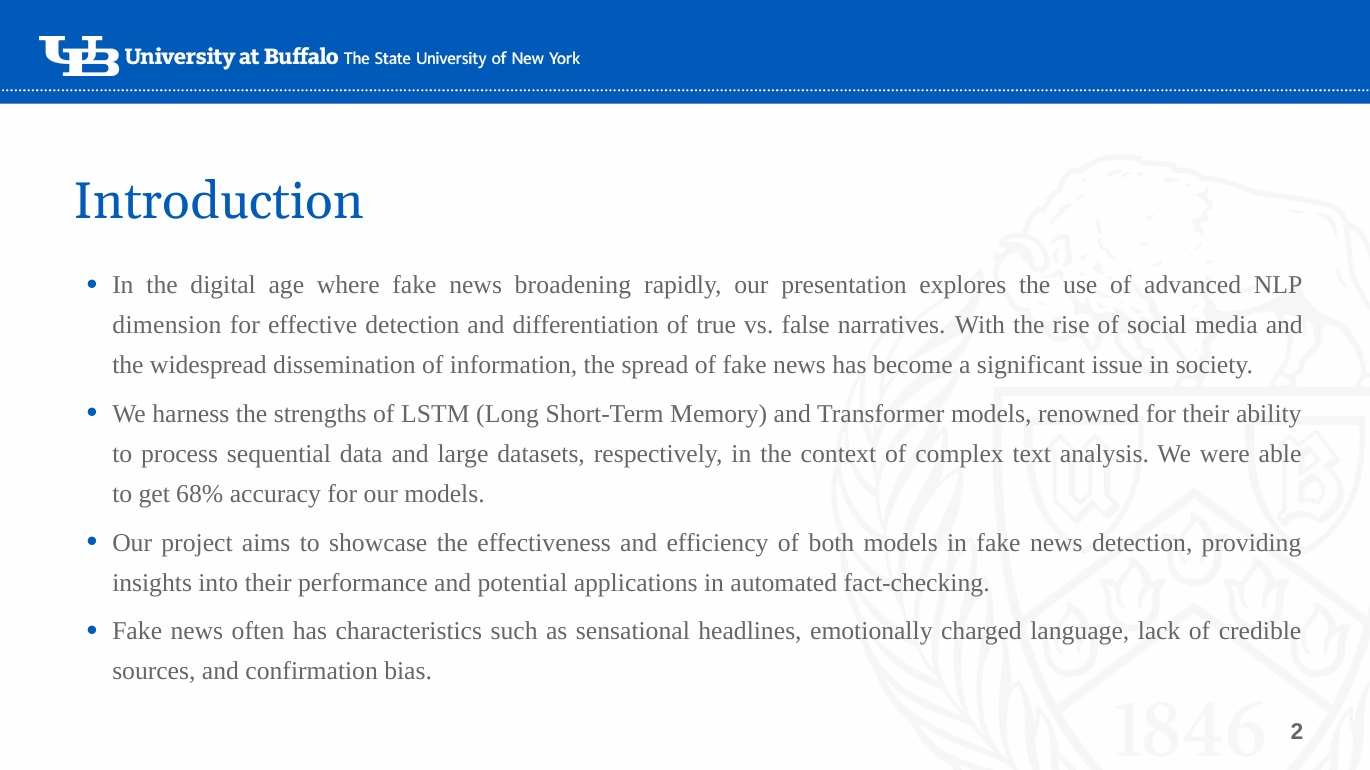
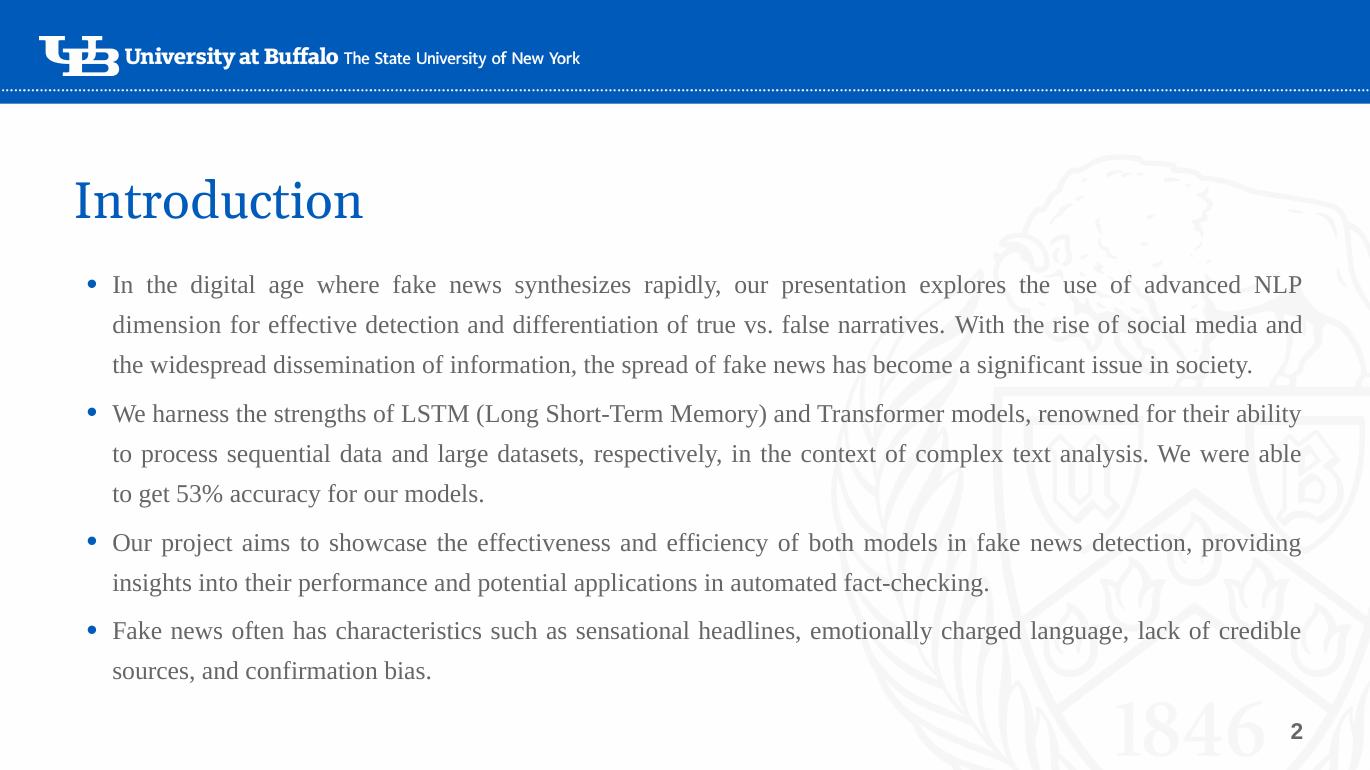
broadening: broadening -> synthesizes
68%: 68% -> 53%
